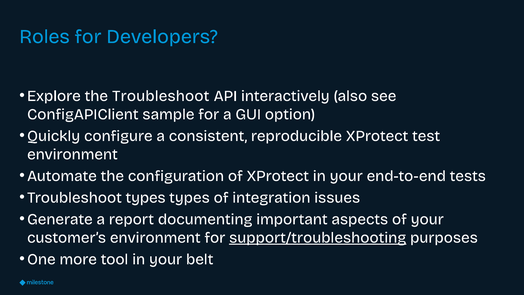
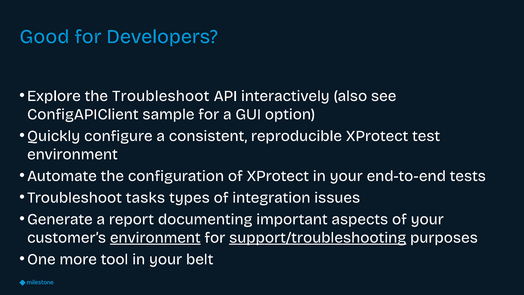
Roles: Roles -> Good
Troubleshoot types: types -> tasks
environment at (155, 237) underline: none -> present
